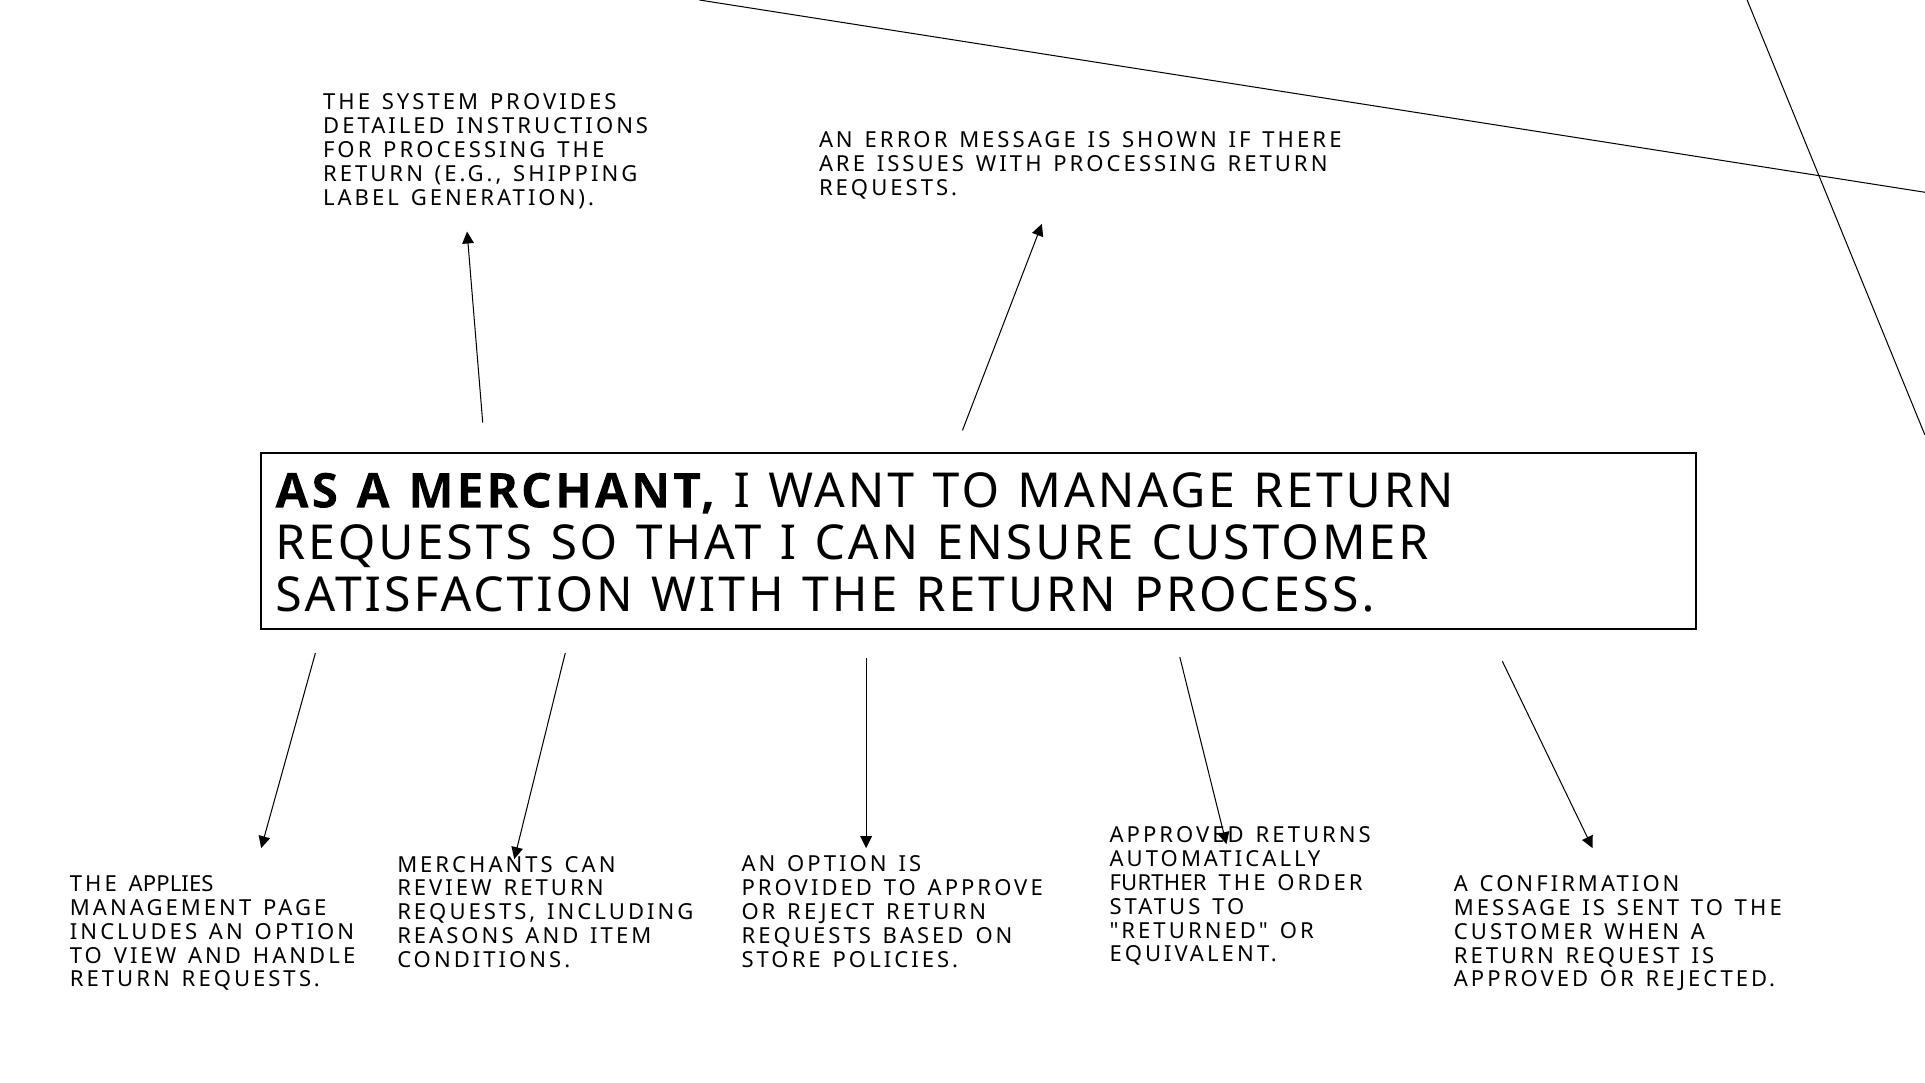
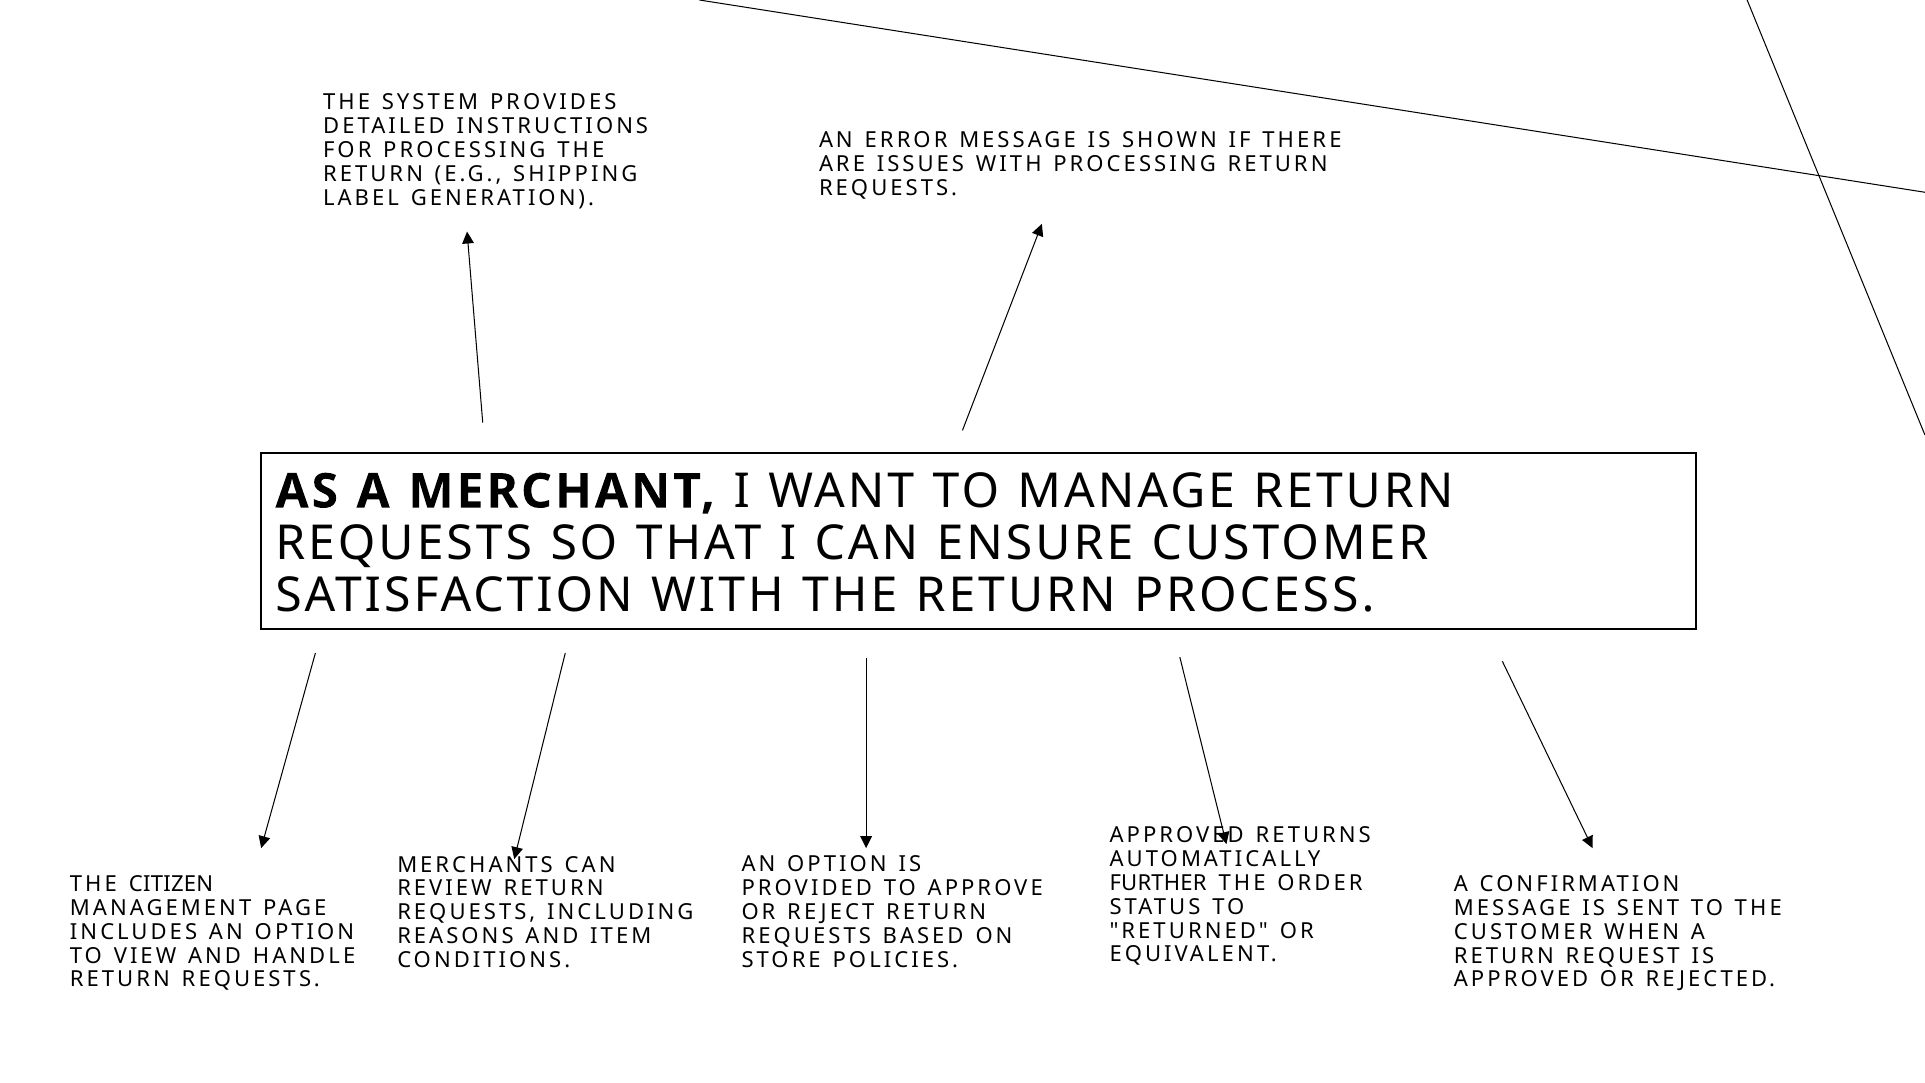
APPLIES: APPLIES -> CITIZEN
